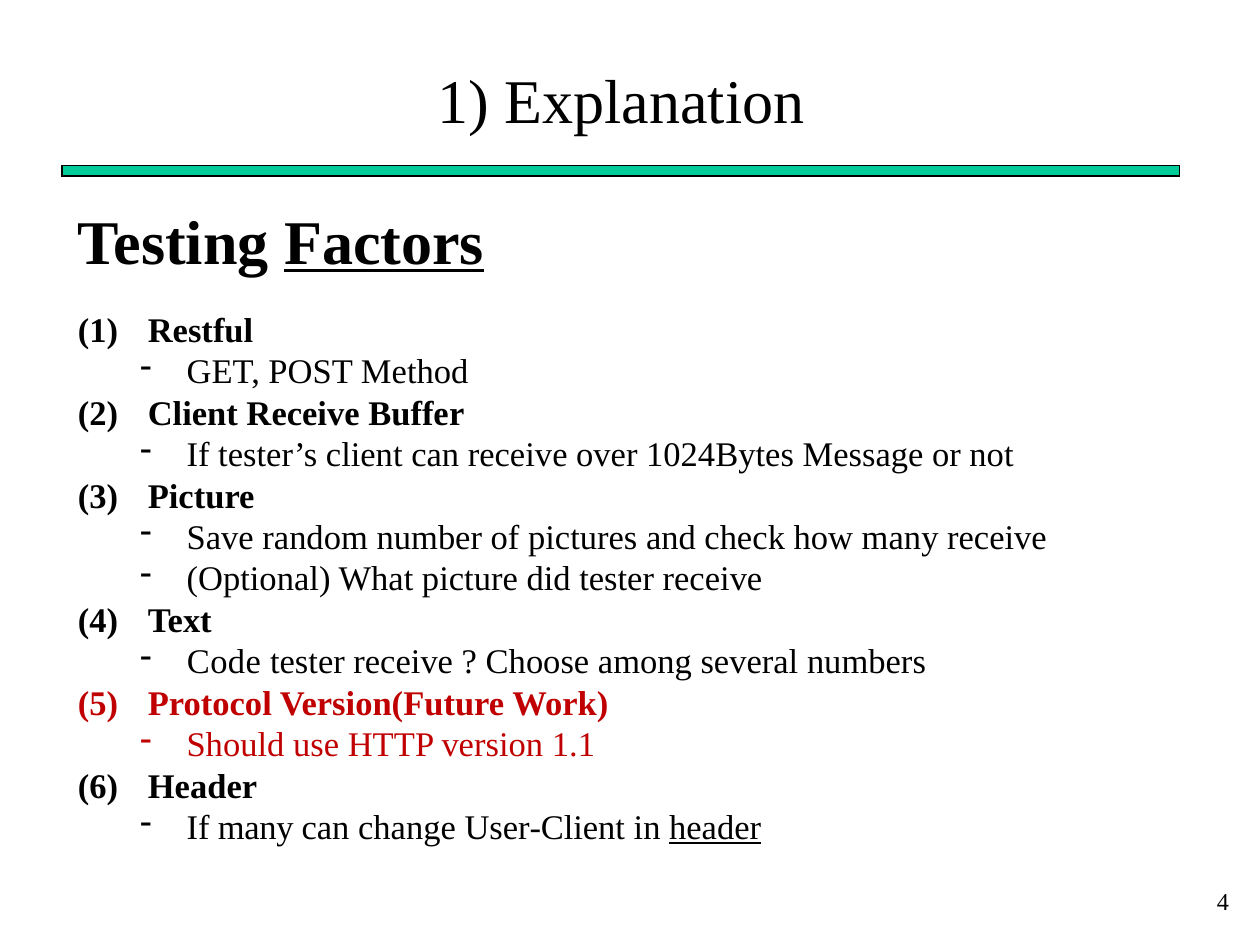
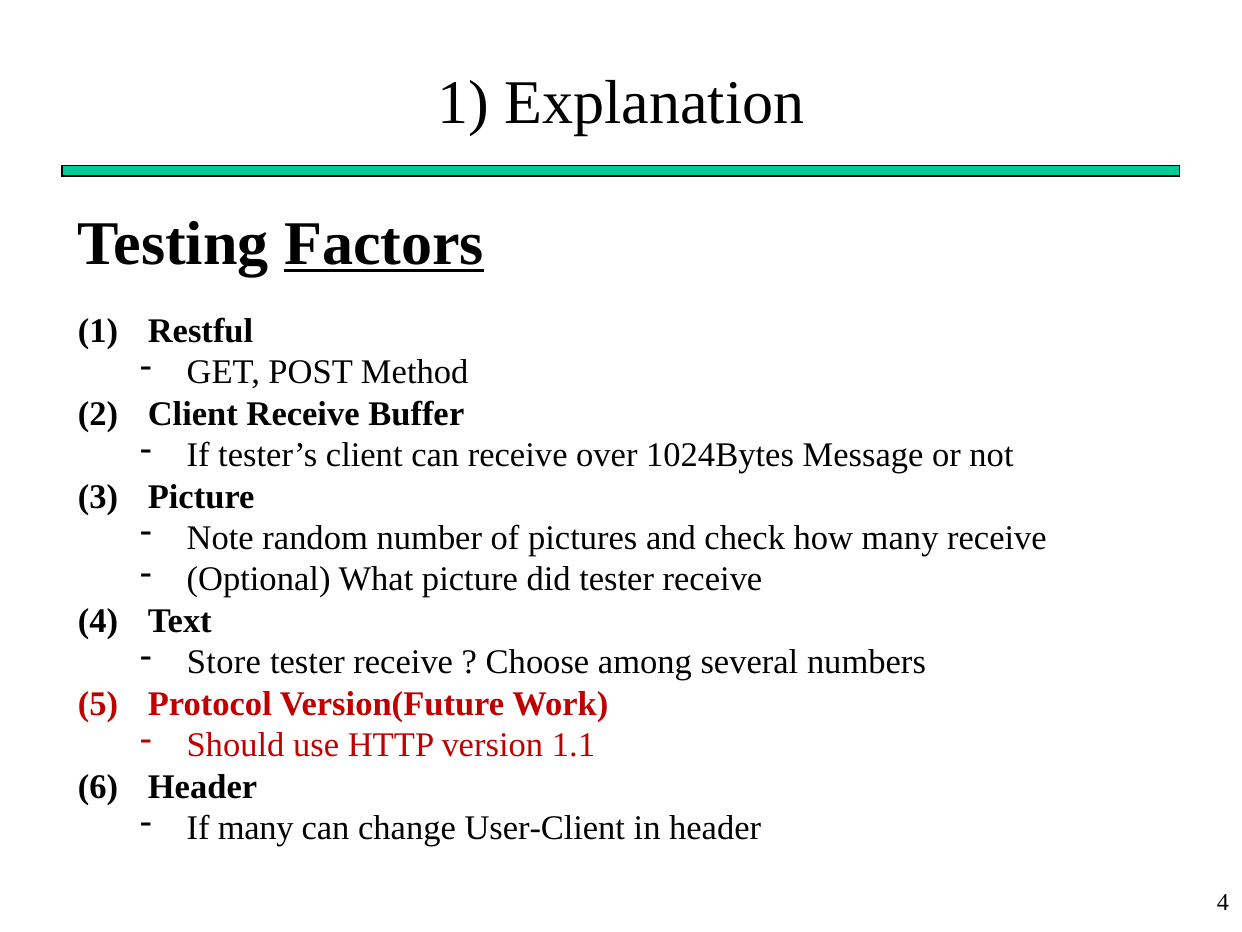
Save: Save -> Note
Code: Code -> Store
header at (715, 828) underline: present -> none
